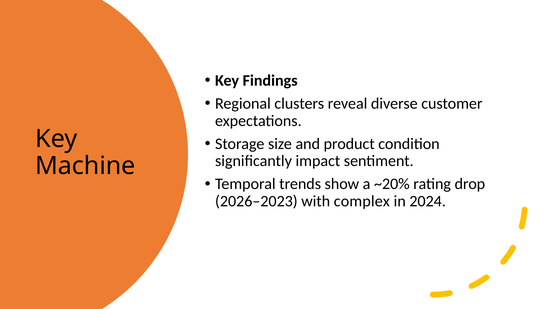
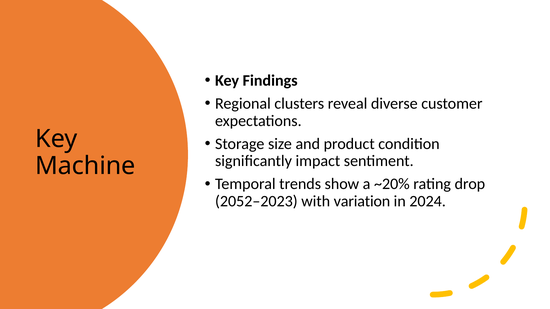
2026–2023: 2026–2023 -> 2052–2023
complex: complex -> variation
